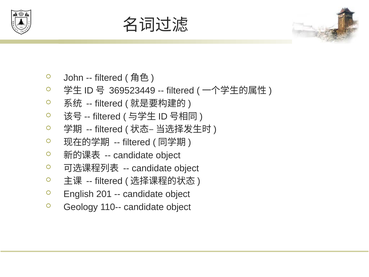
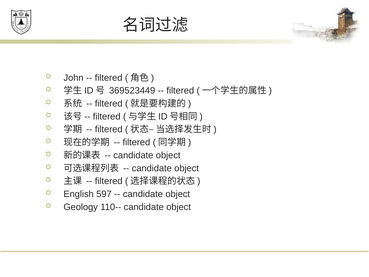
201: 201 -> 597
